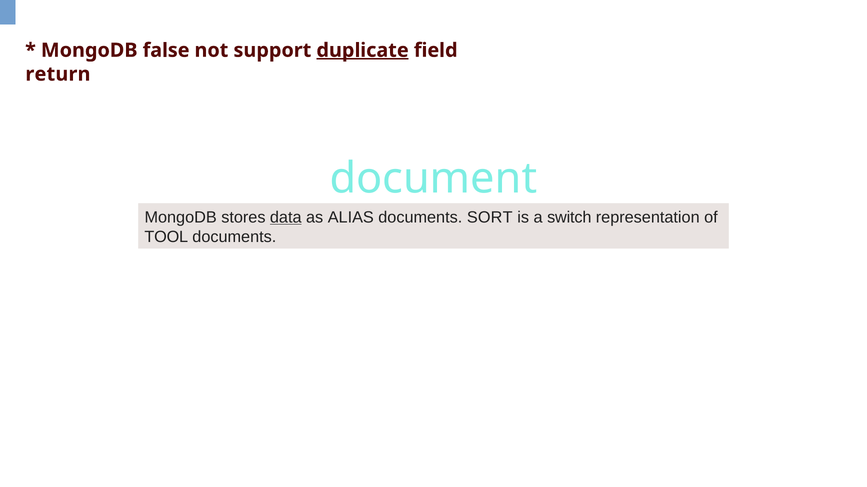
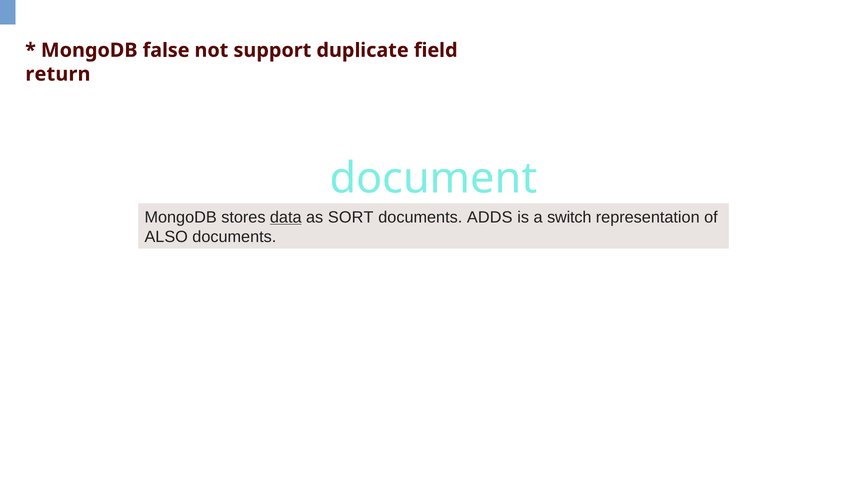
duplicate underline: present -> none
ALIAS: ALIAS -> SORT
SORT: SORT -> ADDS
TOOL: TOOL -> ALSO
